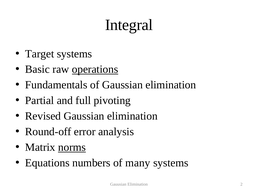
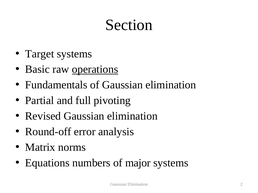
Integral: Integral -> Section
norms underline: present -> none
many: many -> major
